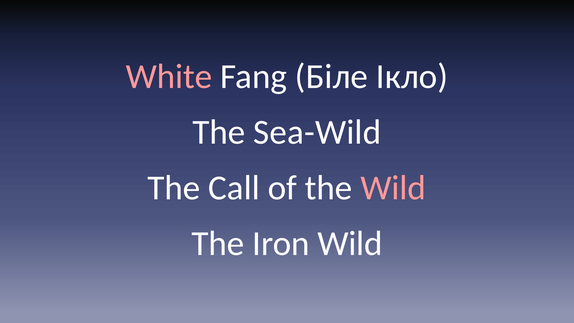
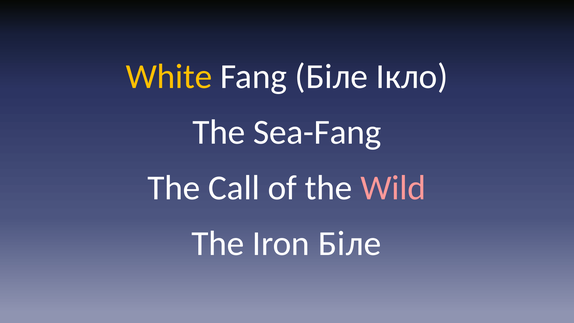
White colour: pink -> yellow
Sea-Wild: Sea-Wild -> Sea-Fang
Iron Wild: Wild -> Біле
